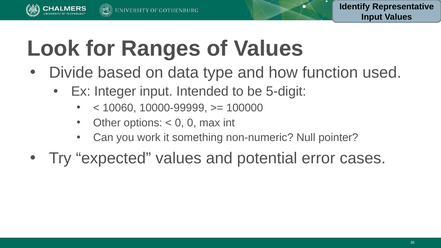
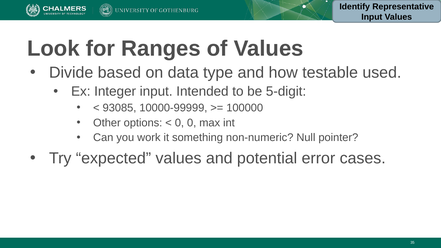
function: function -> testable
10060: 10060 -> 93085
